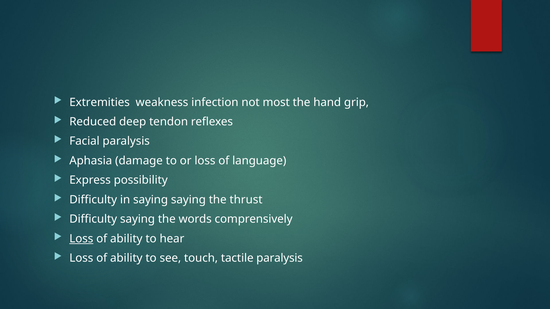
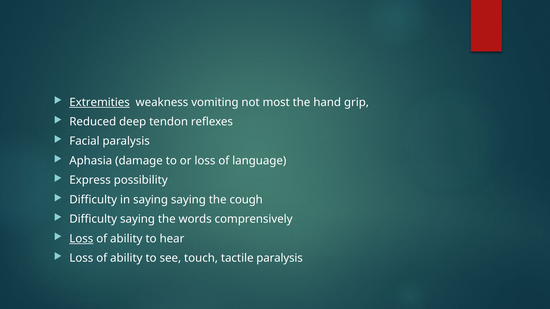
Extremities underline: none -> present
infection: infection -> vomiting
thrust: thrust -> cough
